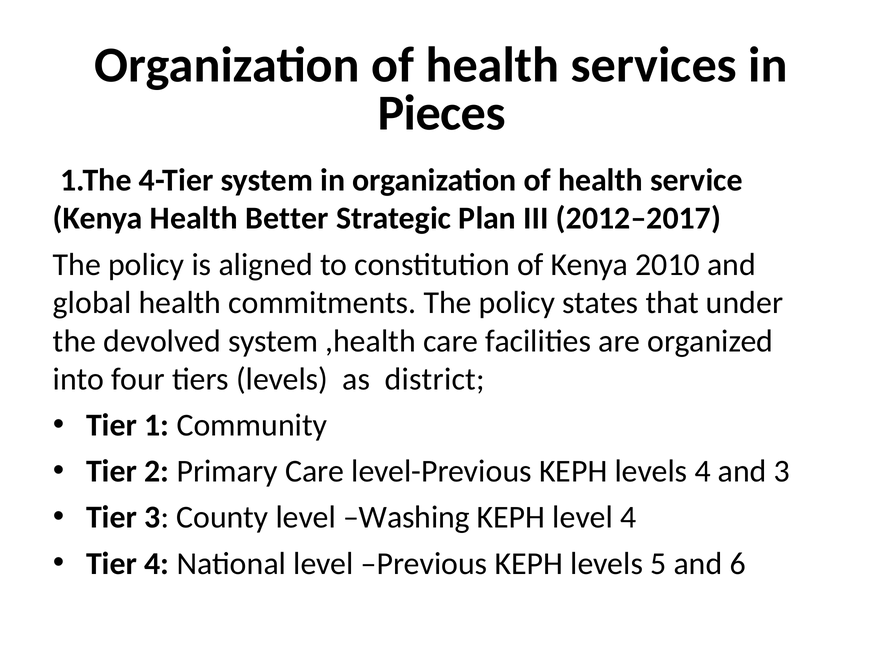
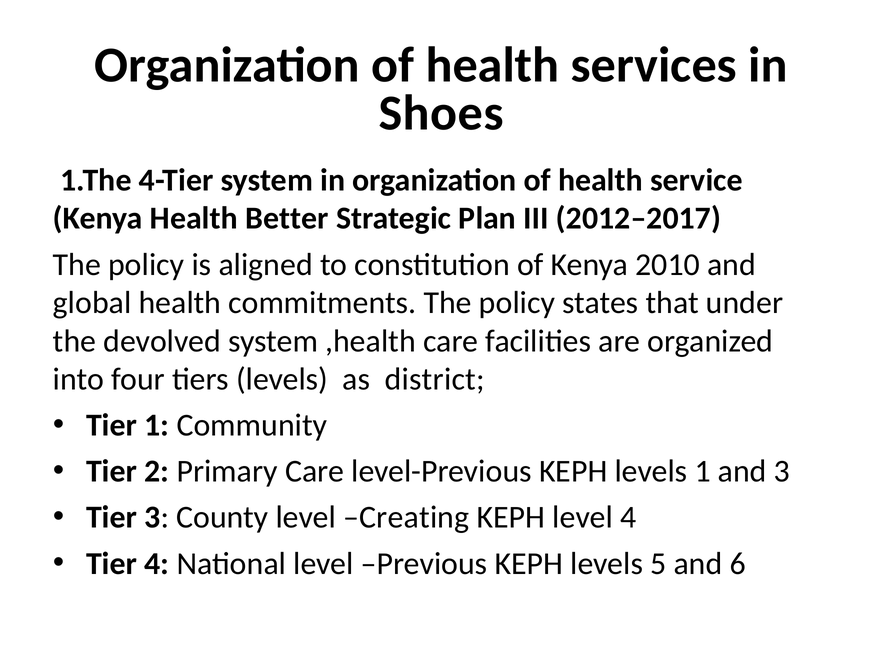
Pieces: Pieces -> Shoes
levels 4: 4 -> 1
Washing: Washing -> Creating
